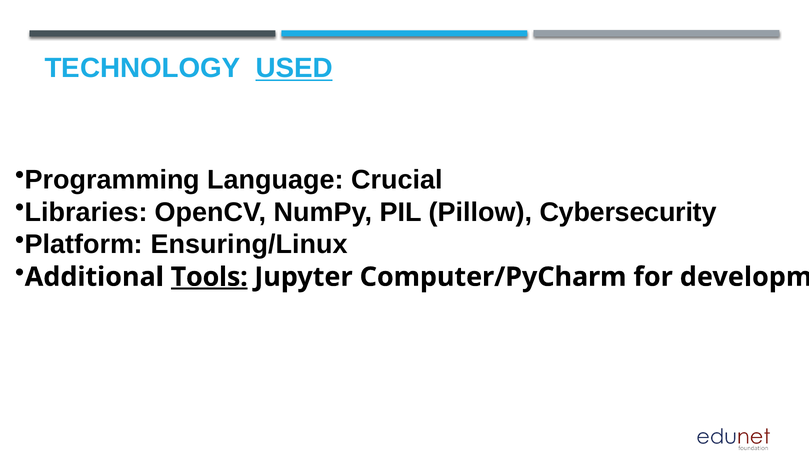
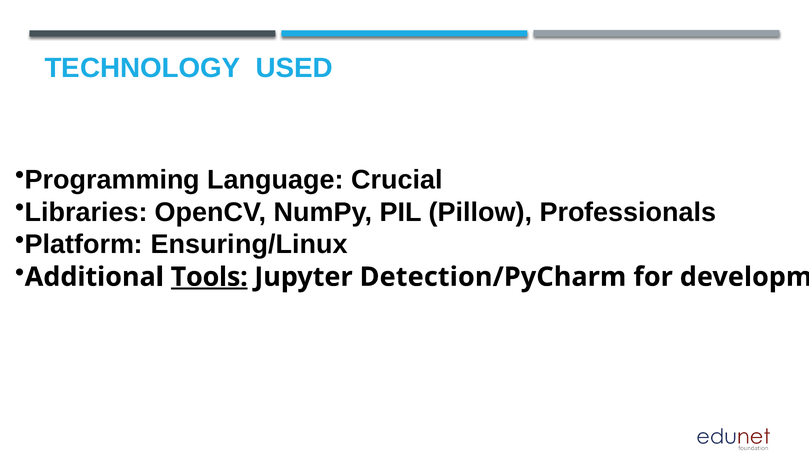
USED underline: present -> none
Cybersecurity: Cybersecurity -> Professionals
Computer/PyCharm: Computer/PyCharm -> Detection/PyCharm
